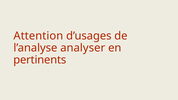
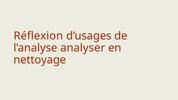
Attention: Attention -> Réflexion
pertinents: pertinents -> nettoyage
